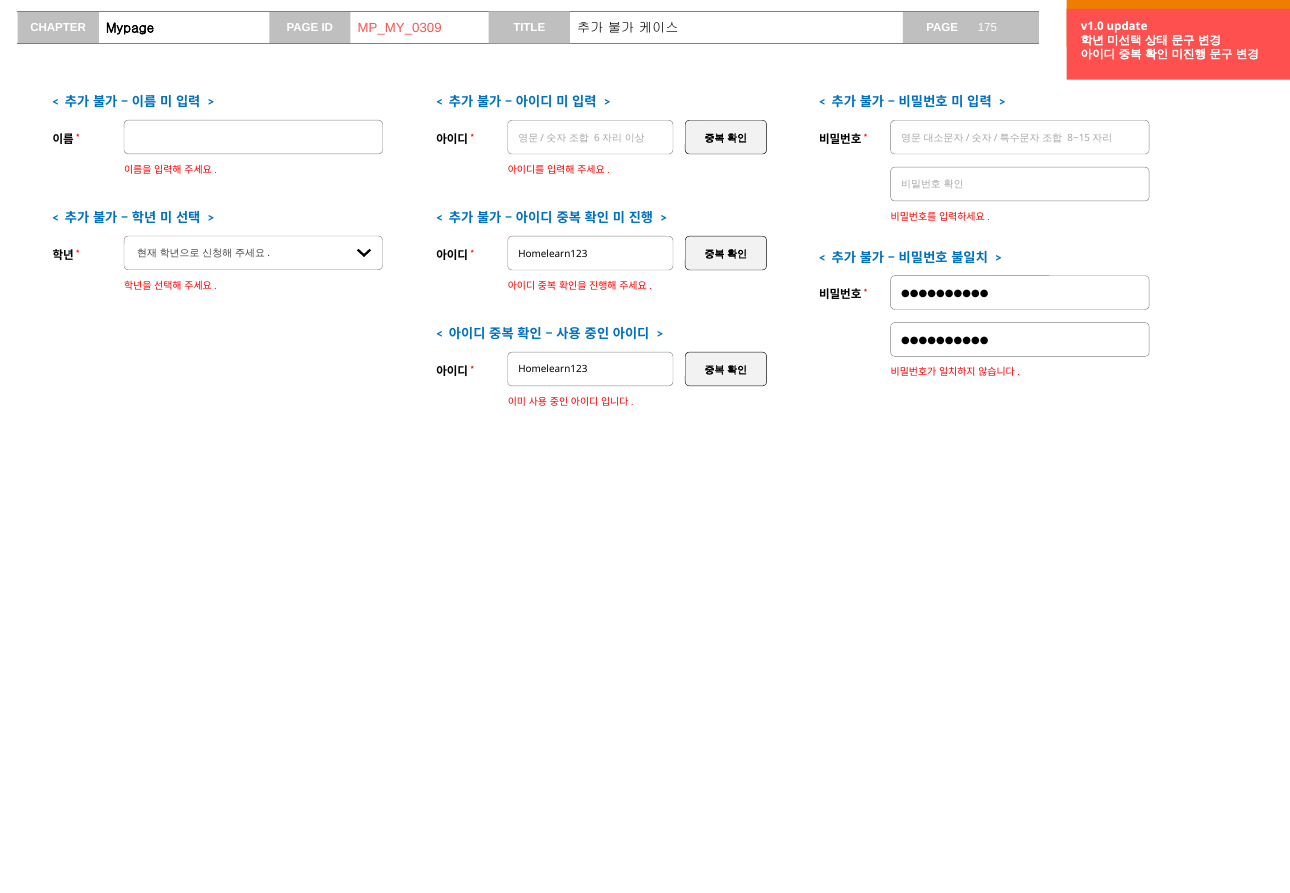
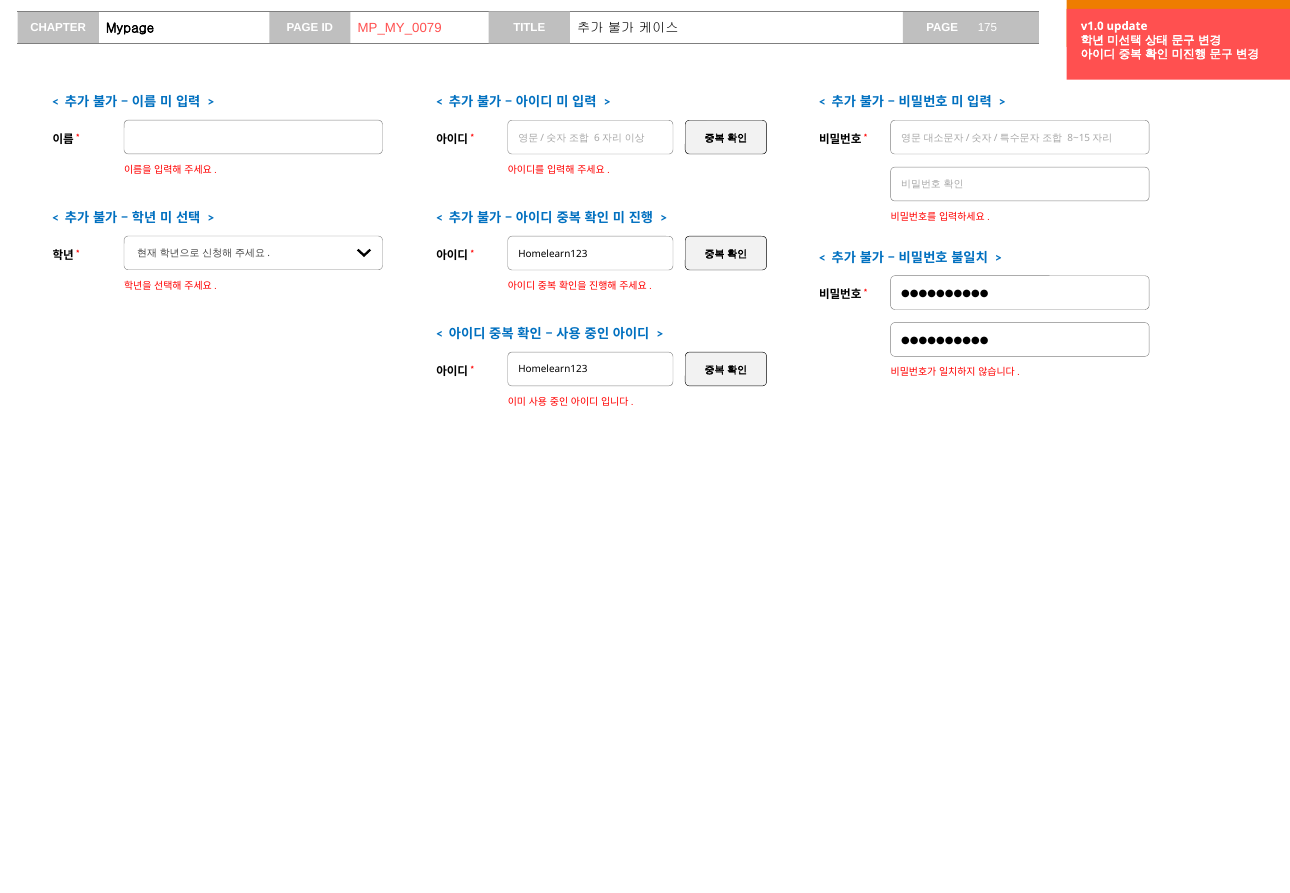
MP_MY_0309: MP_MY_0309 -> MP_MY_0079
